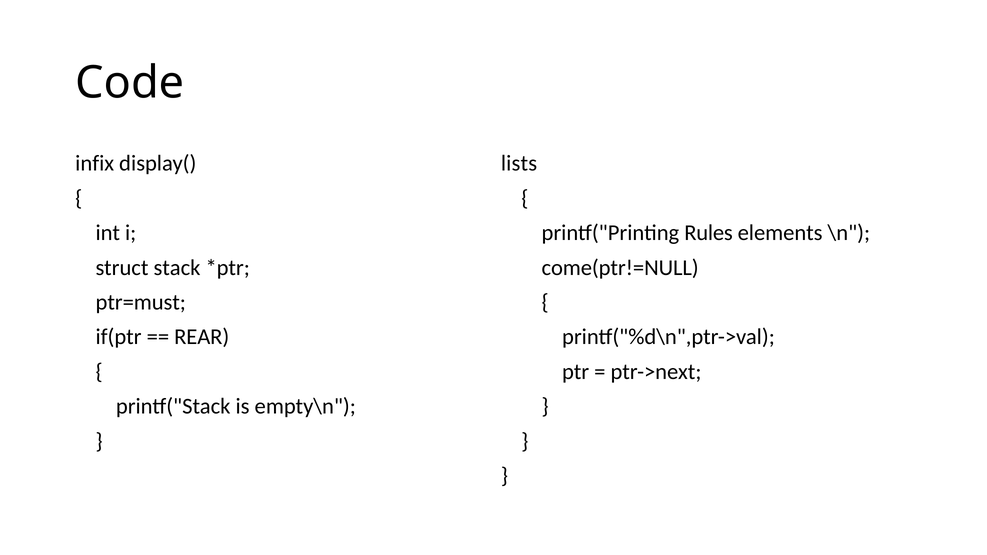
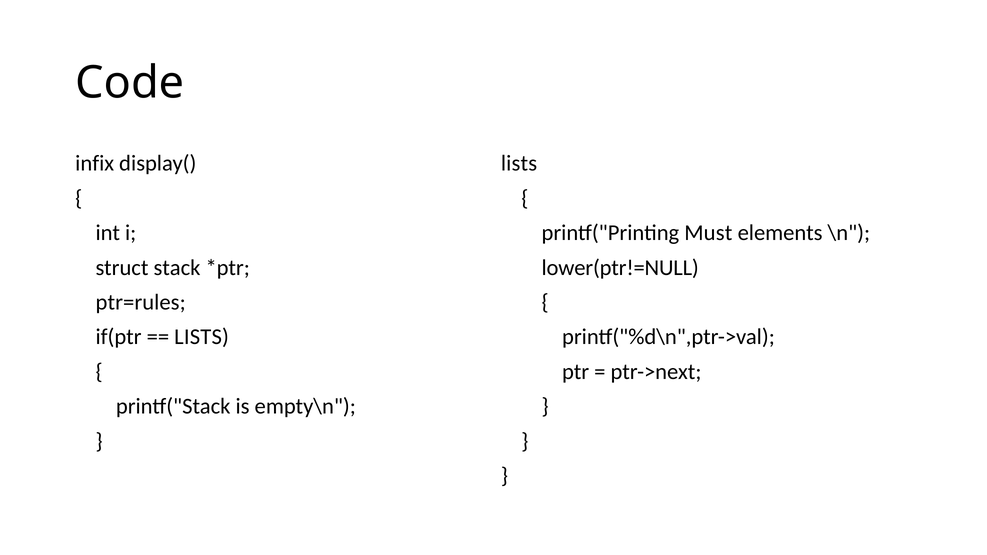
Rules: Rules -> Must
come(ptr!=NULL: come(ptr!=NULL -> lower(ptr!=NULL
ptr=must: ptr=must -> ptr=rules
REAR at (202, 337): REAR -> LISTS
